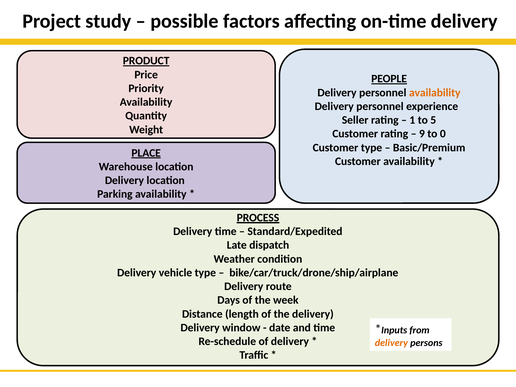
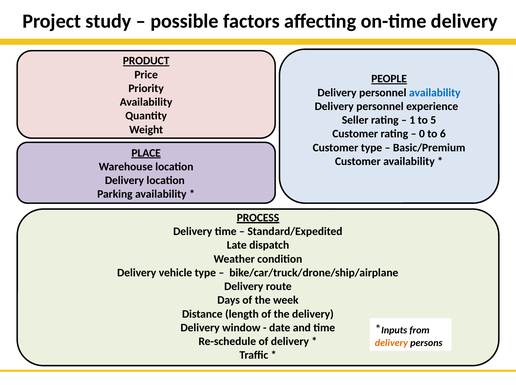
availability at (435, 93) colour: orange -> blue
9: 9 -> 0
0: 0 -> 6
